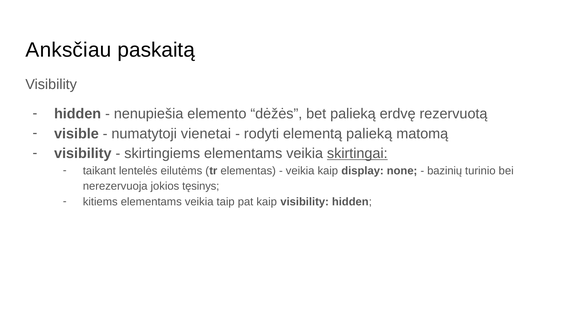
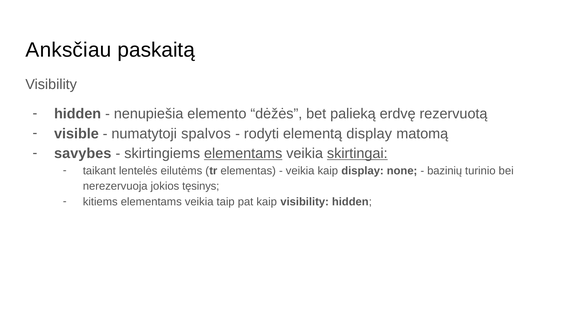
vienetai: vienetai -> spalvos
elementą palieką: palieką -> display
visibility at (83, 153): visibility -> savybes
elementams at (243, 153) underline: none -> present
